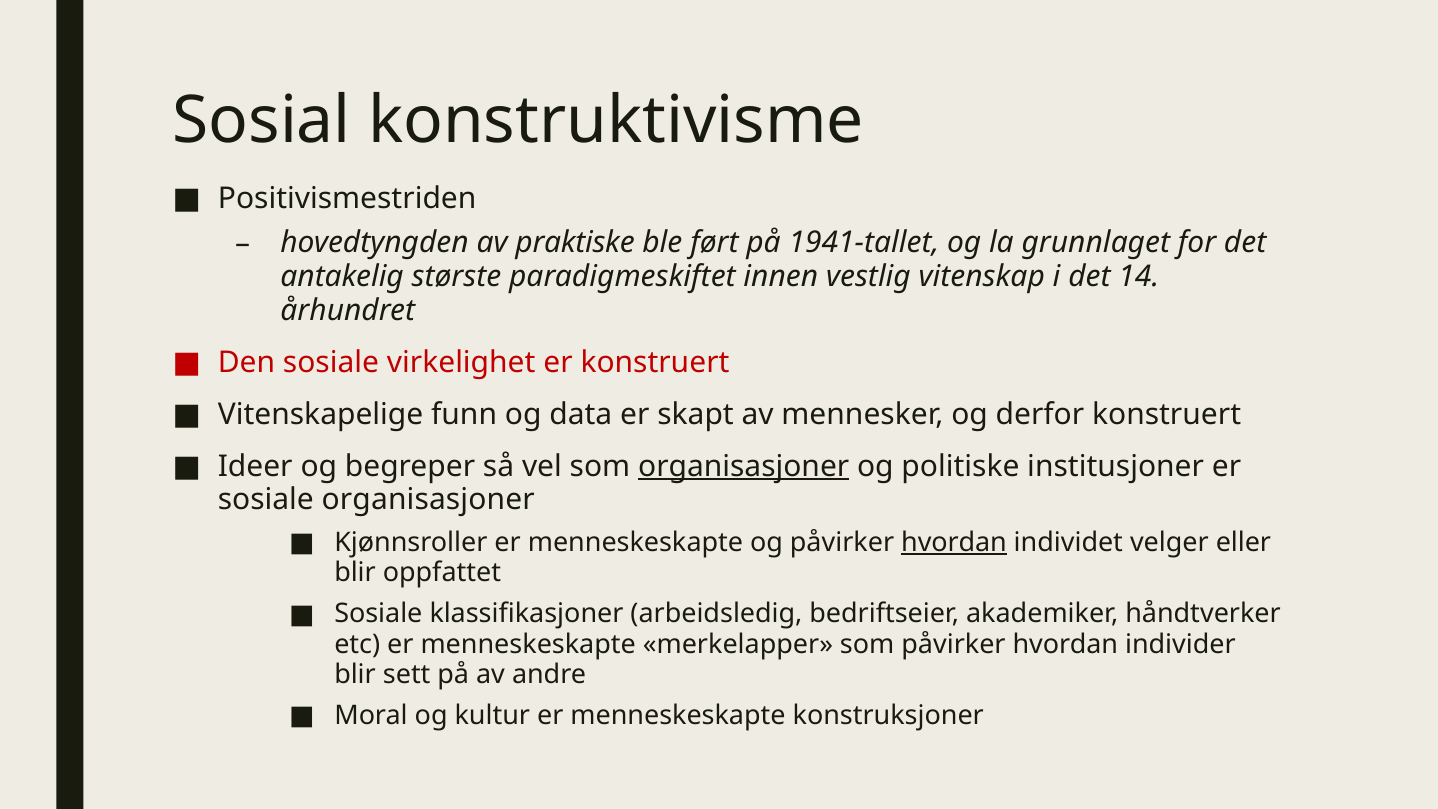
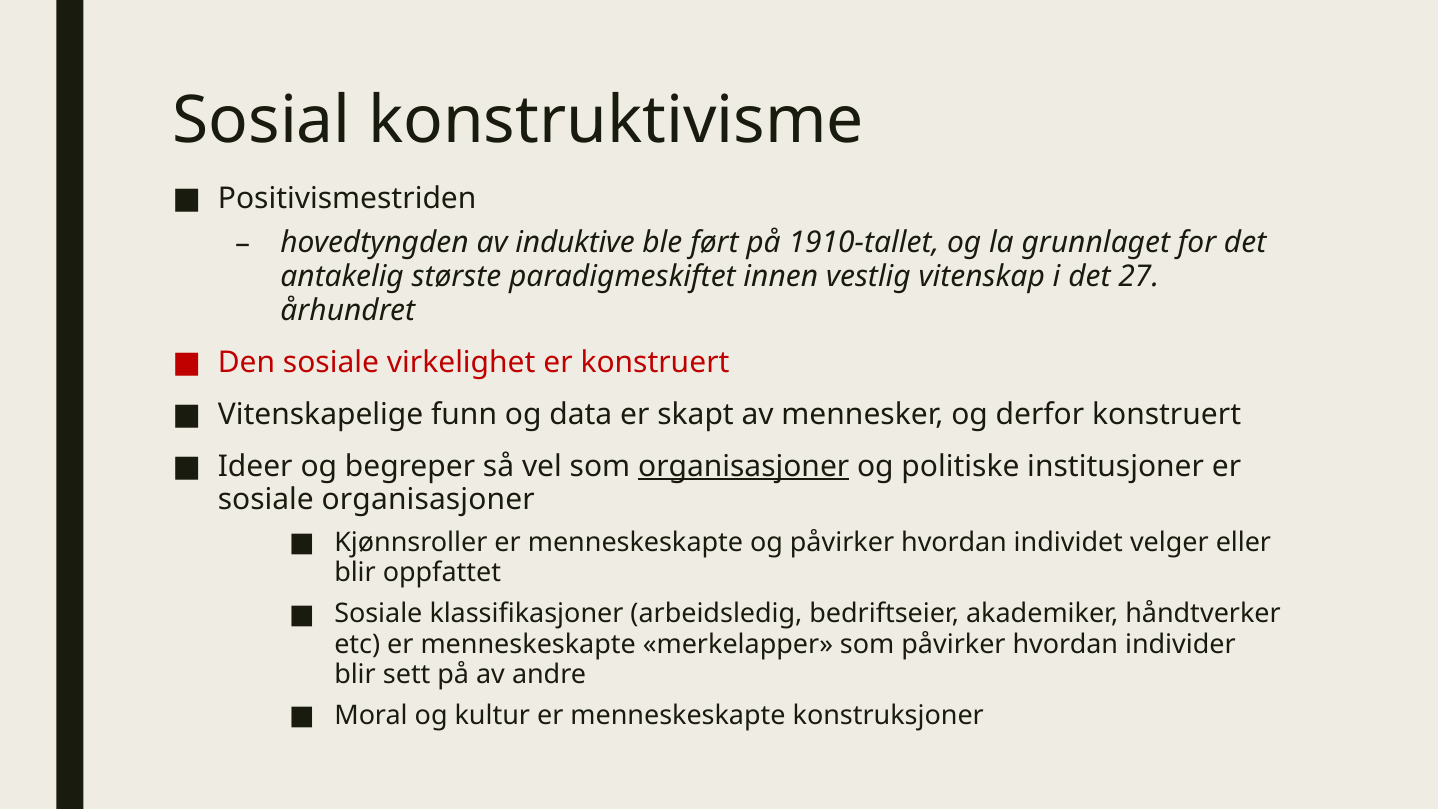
praktiske: praktiske -> induktive
1941-tallet: 1941-tallet -> 1910-tallet
14: 14 -> 27
hvordan at (954, 542) underline: present -> none
